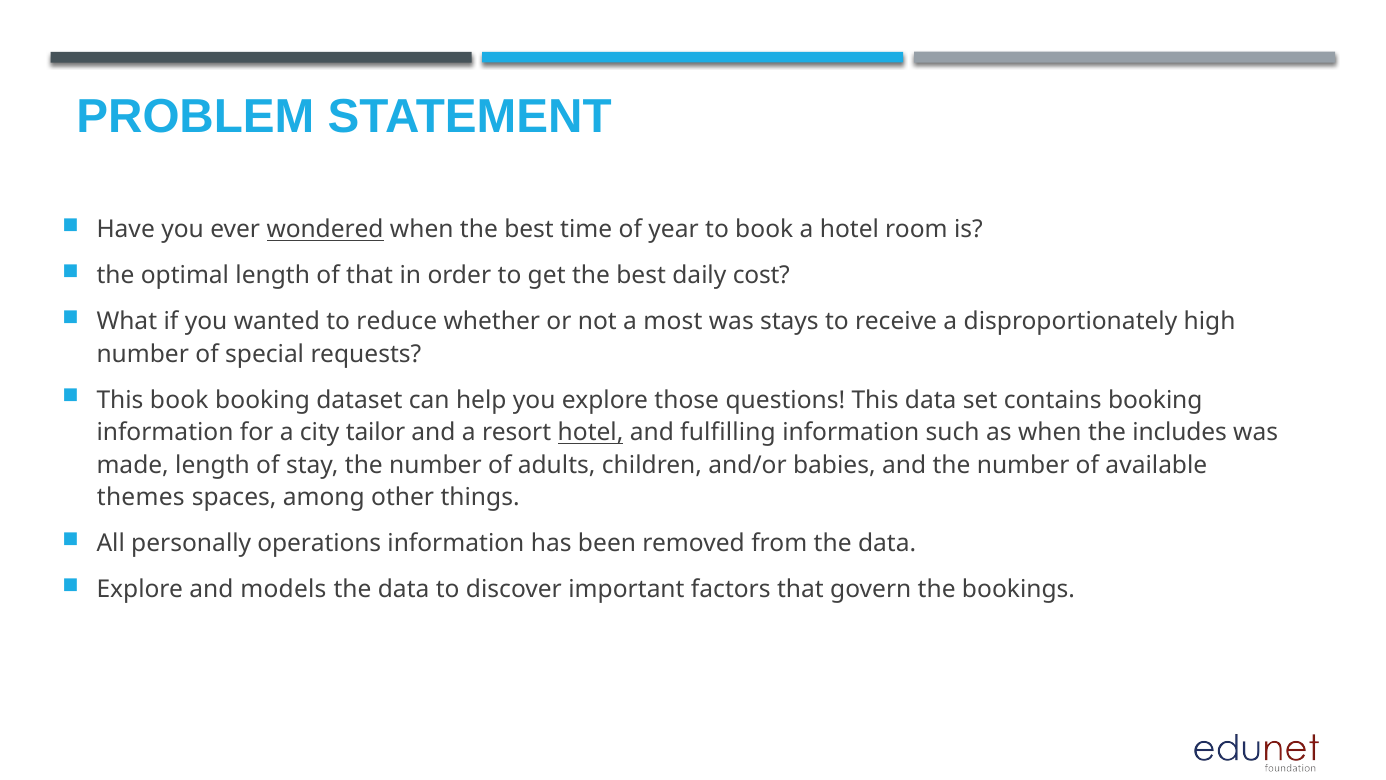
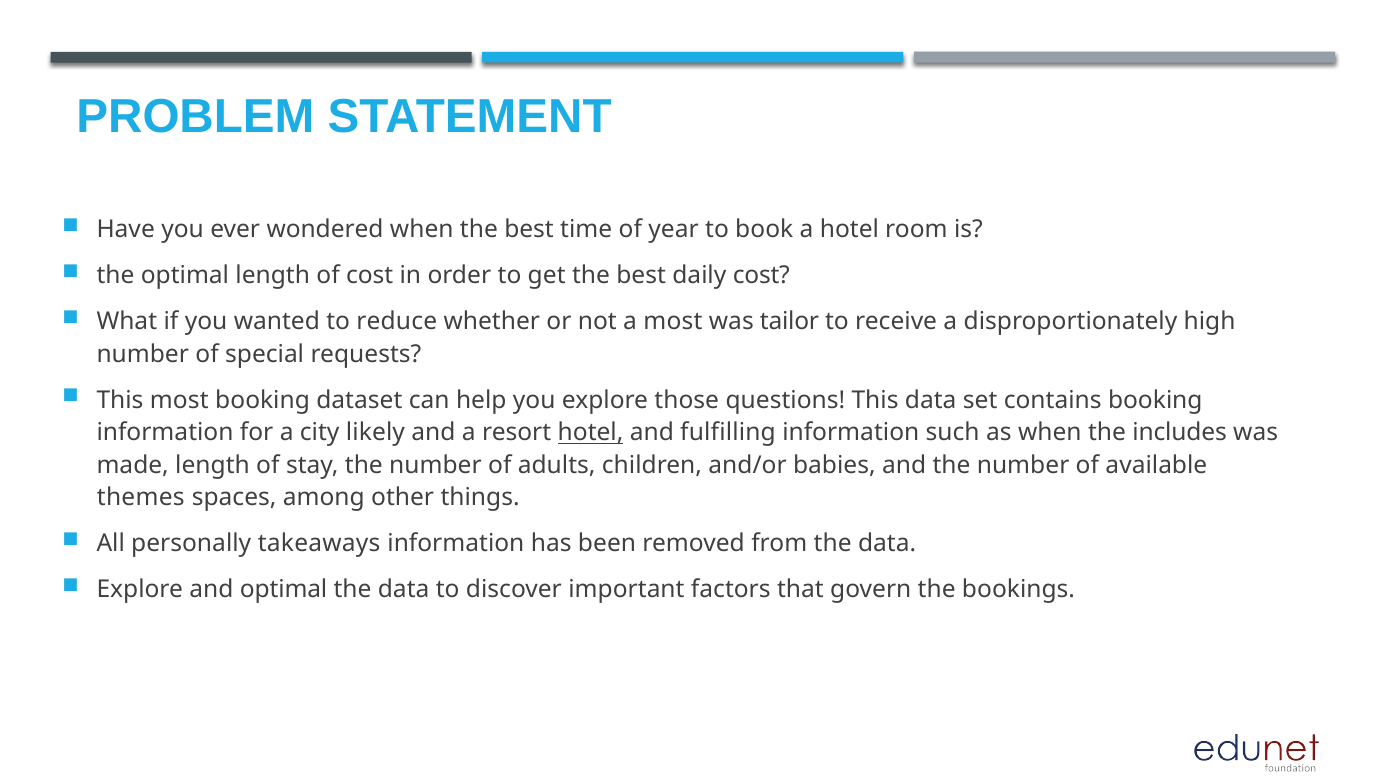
wondered underline: present -> none
of that: that -> cost
stays: stays -> tailor
This book: book -> most
tailor: tailor -> likely
operations: operations -> takeaways
and models: models -> optimal
